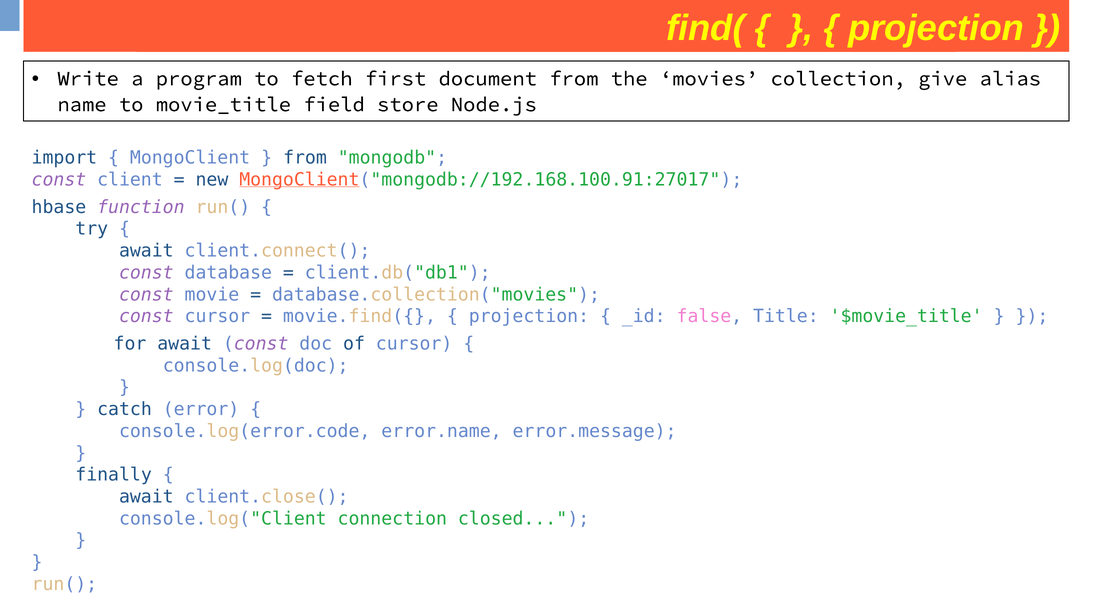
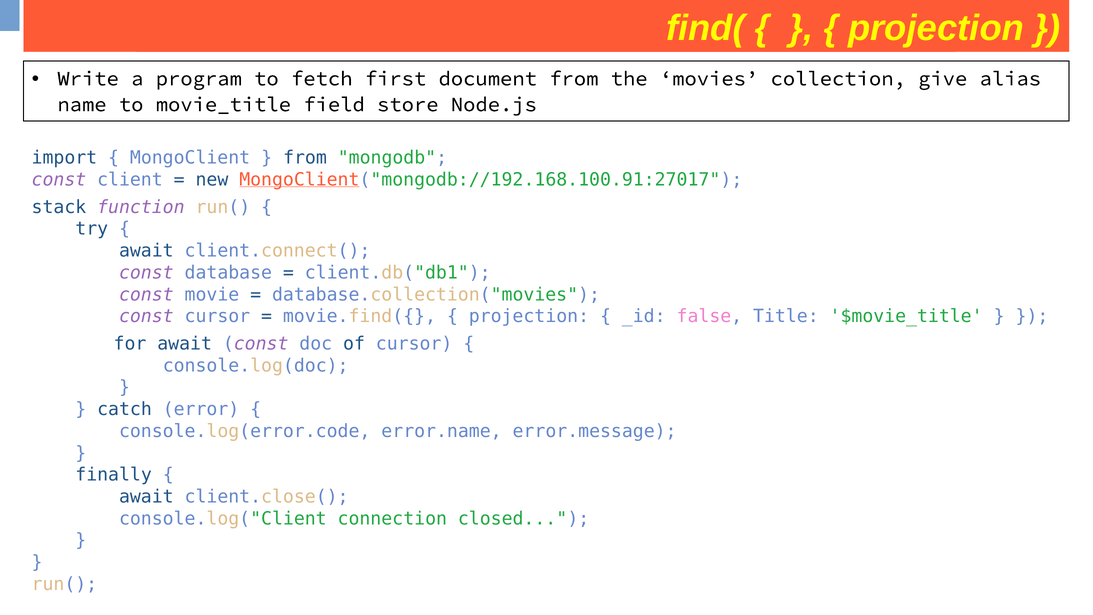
hbase: hbase -> stack
